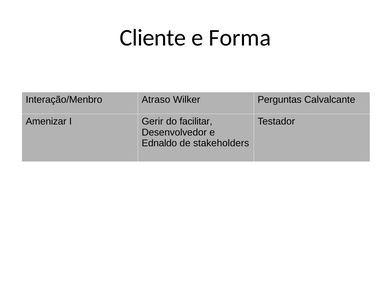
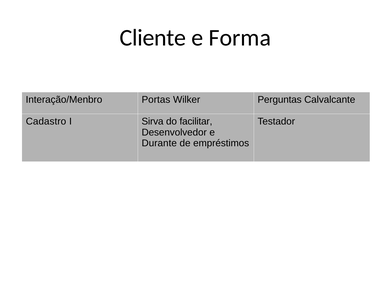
Atraso: Atraso -> Portas
Amenizar: Amenizar -> Cadastro
Gerir: Gerir -> Sirva
Ednaldo: Ednaldo -> Durante
stakeholders: stakeholders -> empréstimos
